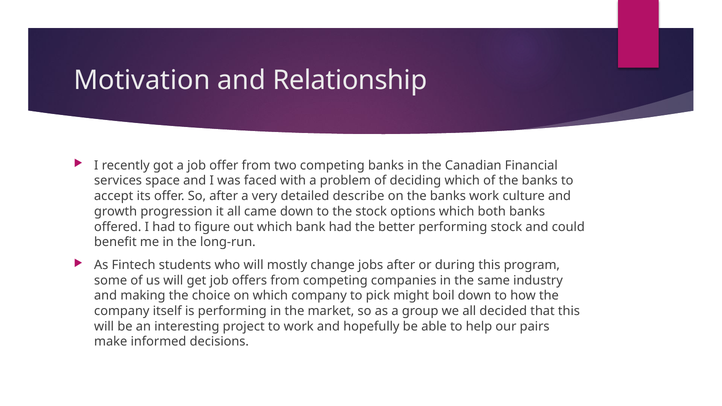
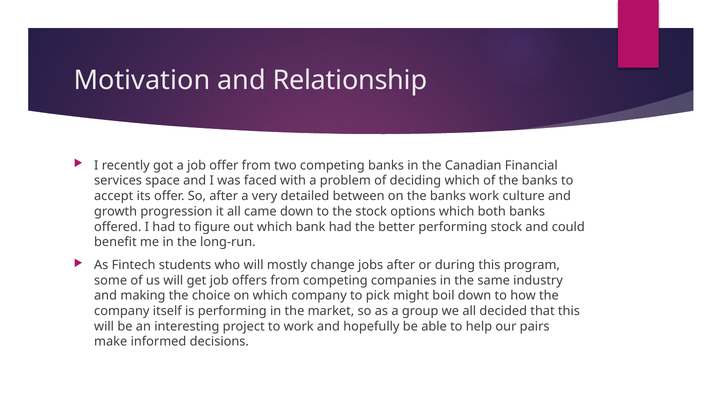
describe: describe -> between
